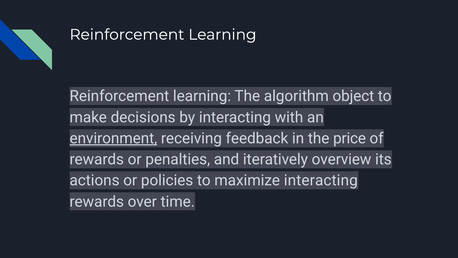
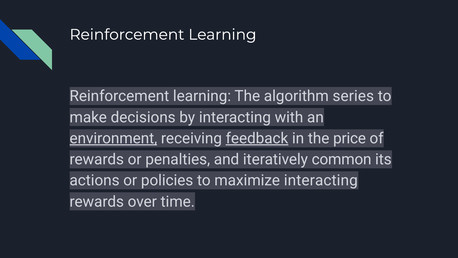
object: object -> series
feedback underline: none -> present
overview: overview -> common
